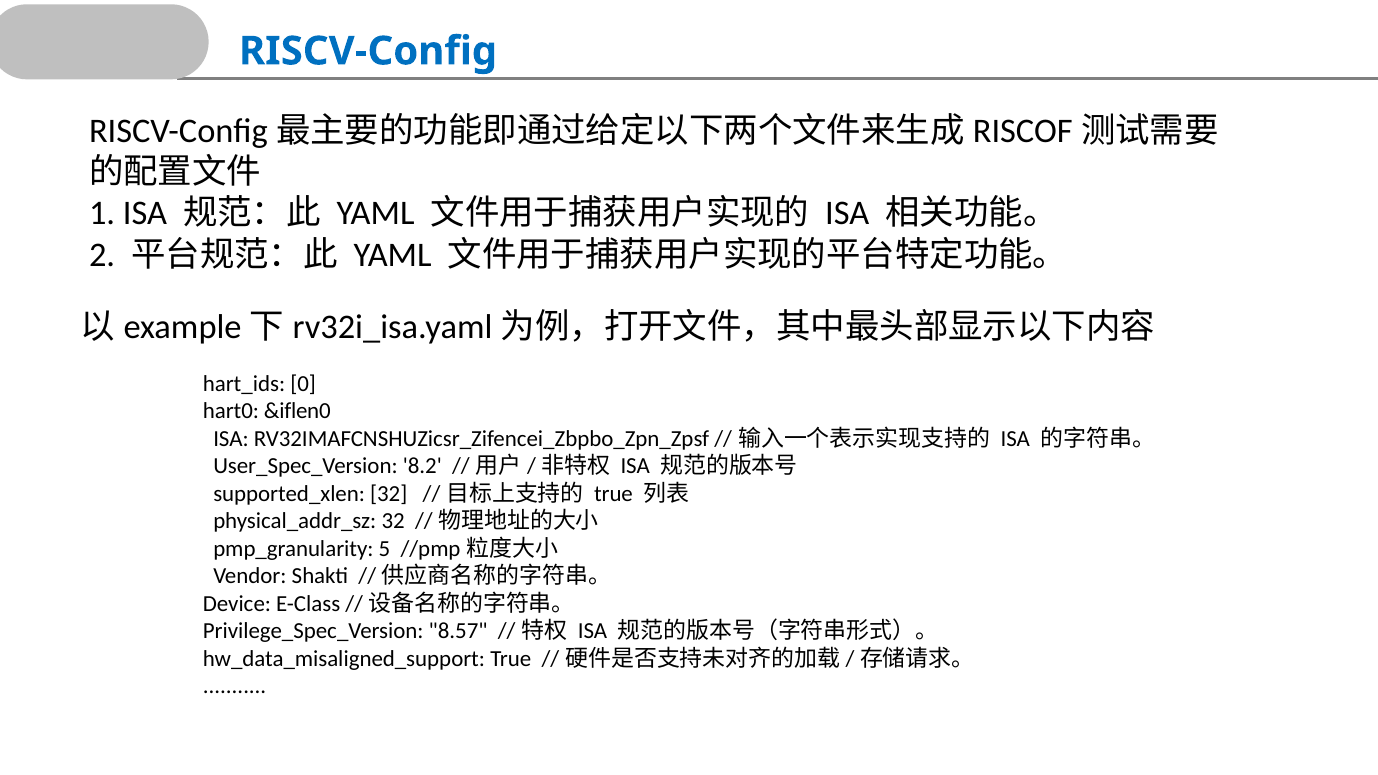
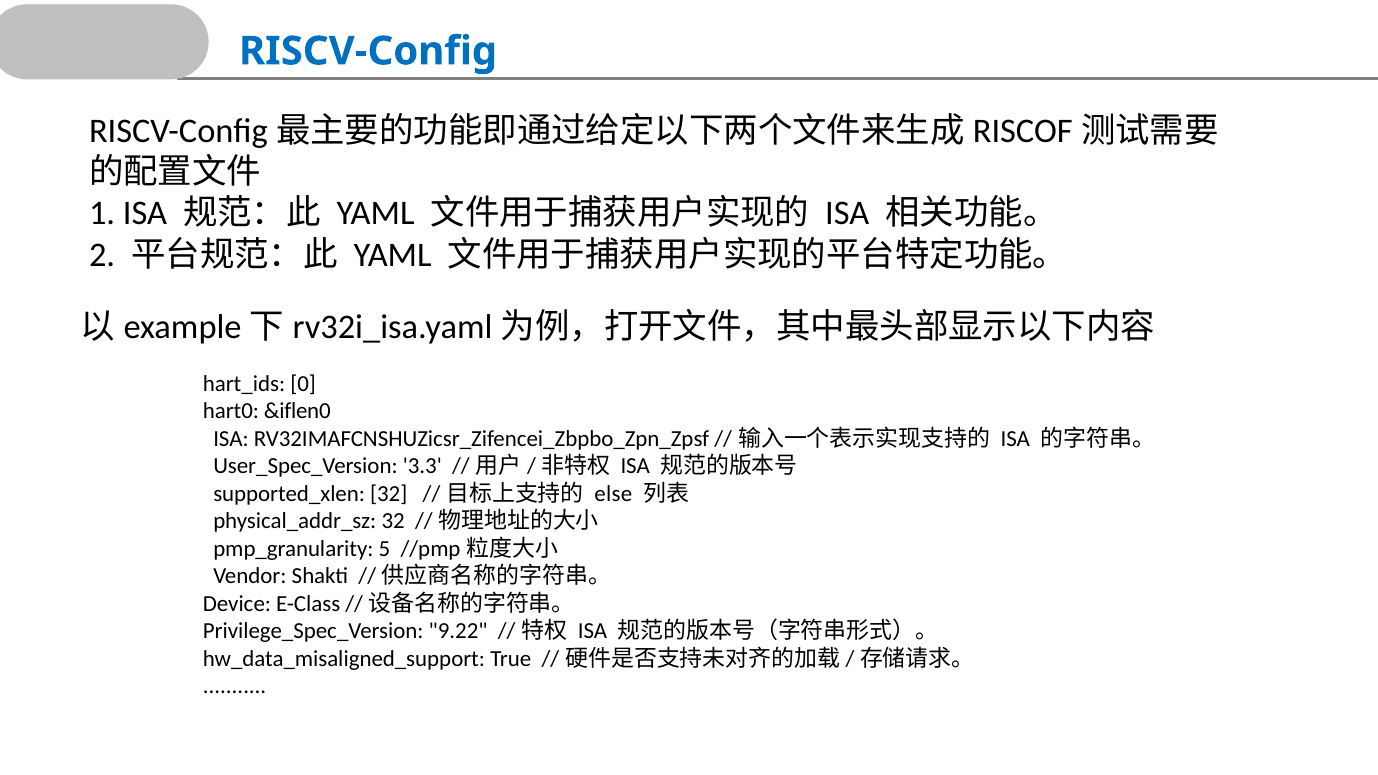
8.2: 8.2 -> 3.3
true at (614, 494): true -> else
8.57: 8.57 -> 9.22
